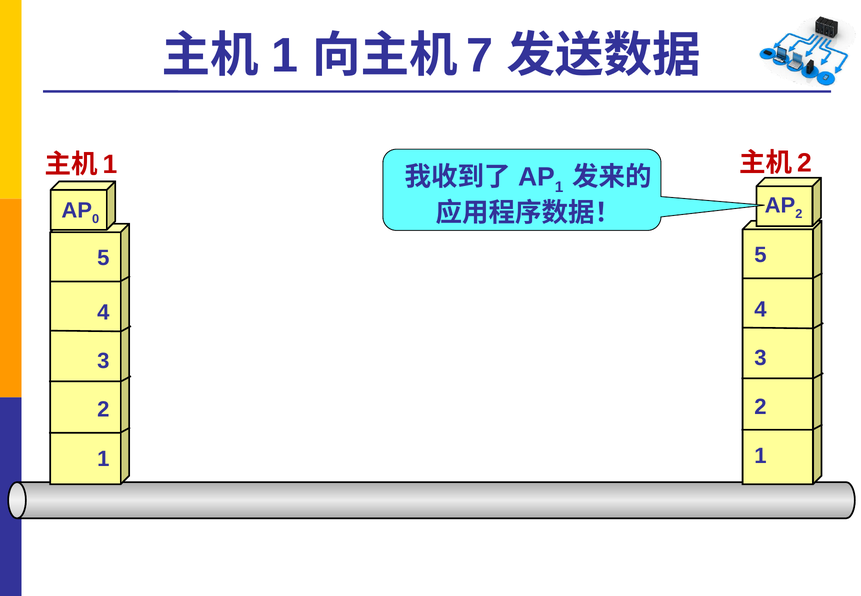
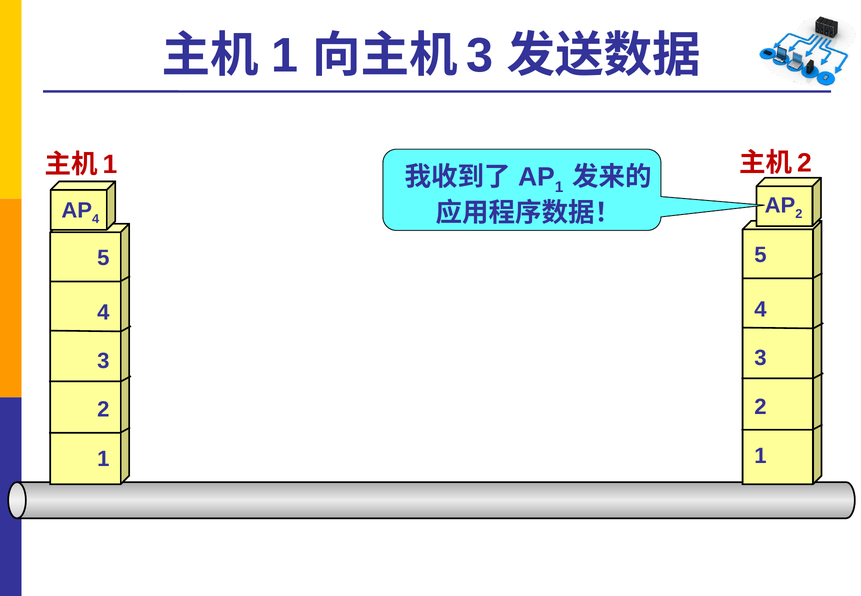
7 at (480, 56): 7 -> 3
0 at (96, 219): 0 -> 4
